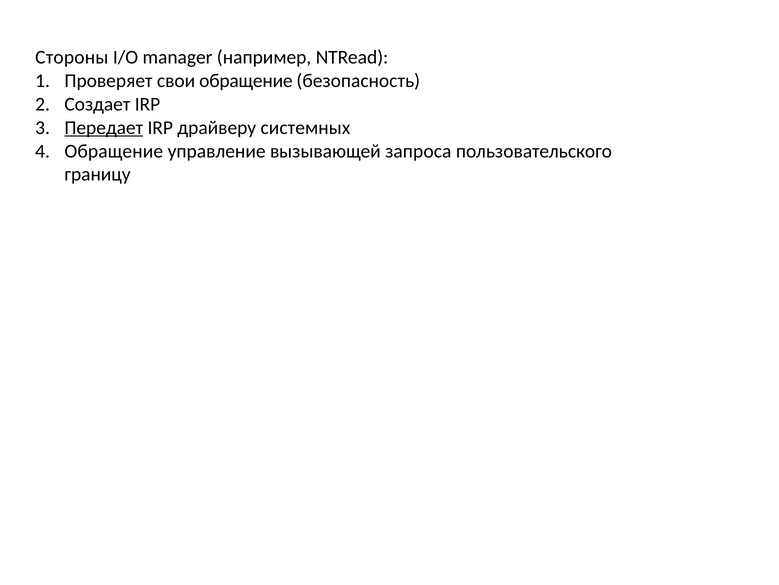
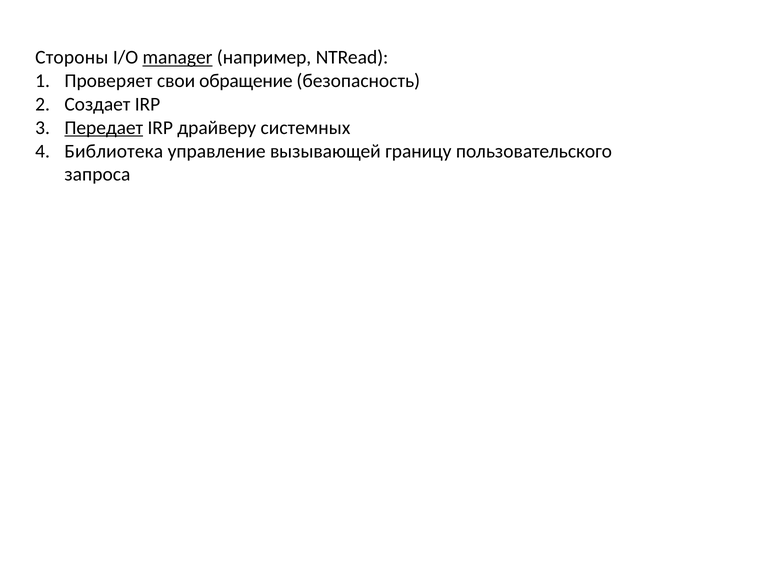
manager underline: none -> present
Обращение at (114, 151): Обращение -> Библиотека
запроса: запроса -> границу
границу: границу -> запроса
